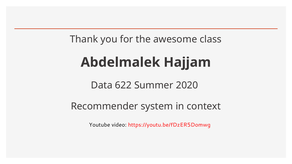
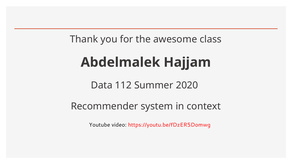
622: 622 -> 112
